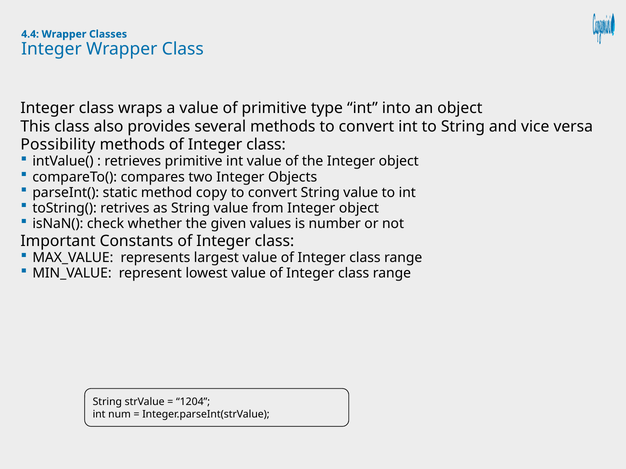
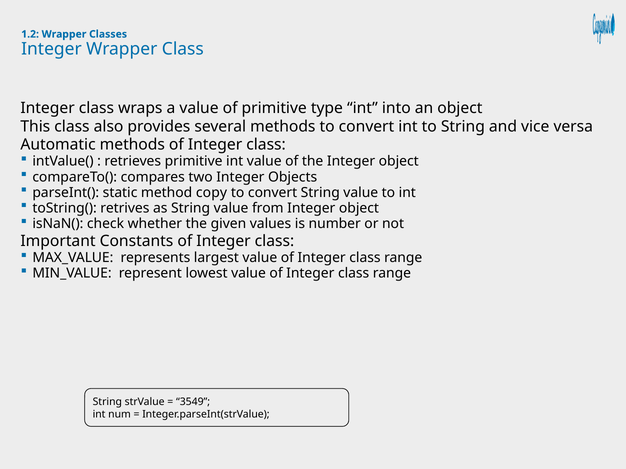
4.4: 4.4 -> 1.2
Possibility: Possibility -> Automatic
1204: 1204 -> 3549
